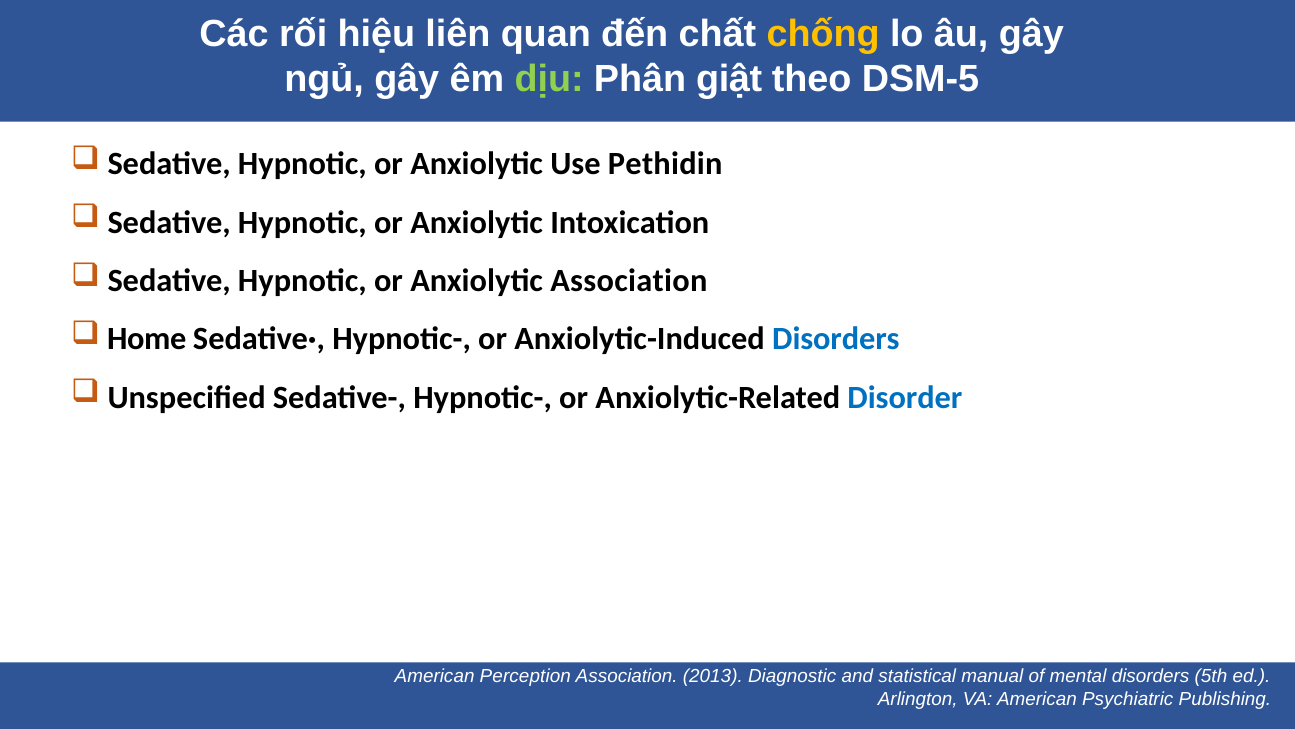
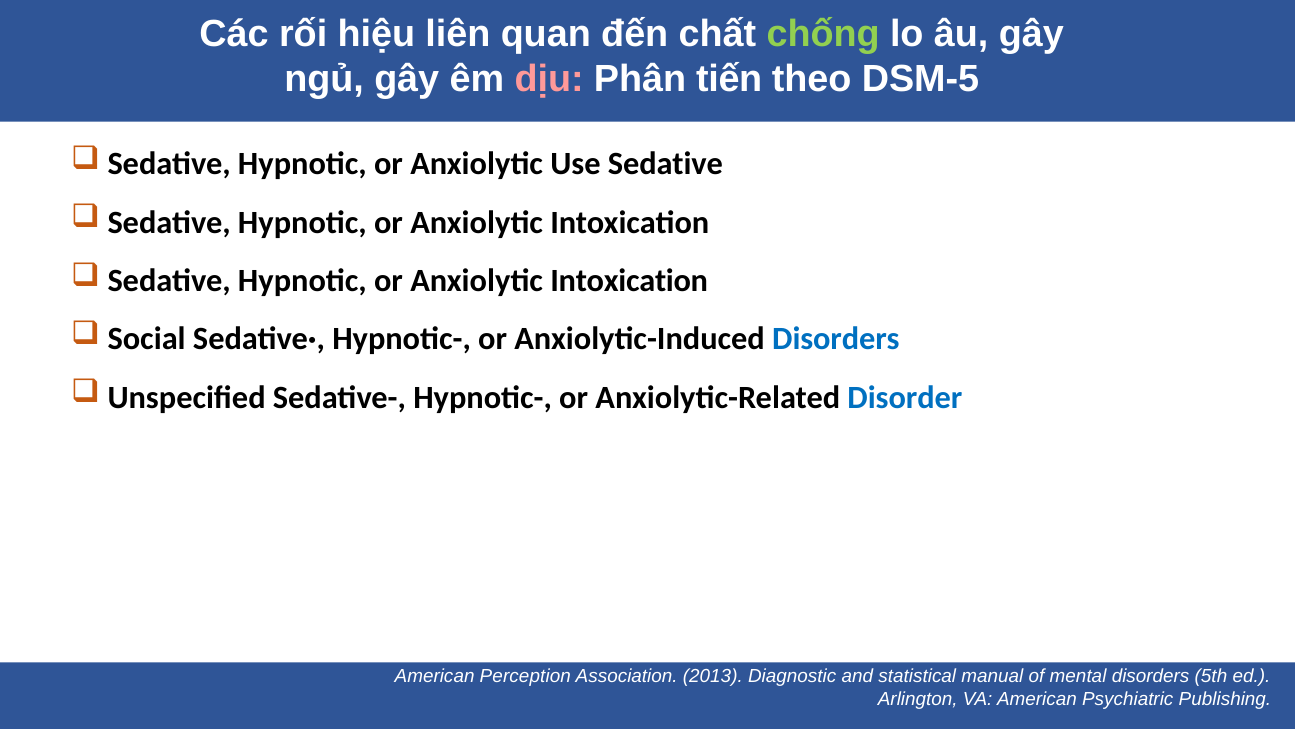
chống colour: yellow -> light green
dịu colour: light green -> pink
giật: giật -> tiến
Use Pethidin: Pethidin -> Sedative
Association at (629, 280): Association -> Intoxication
Home: Home -> Social
